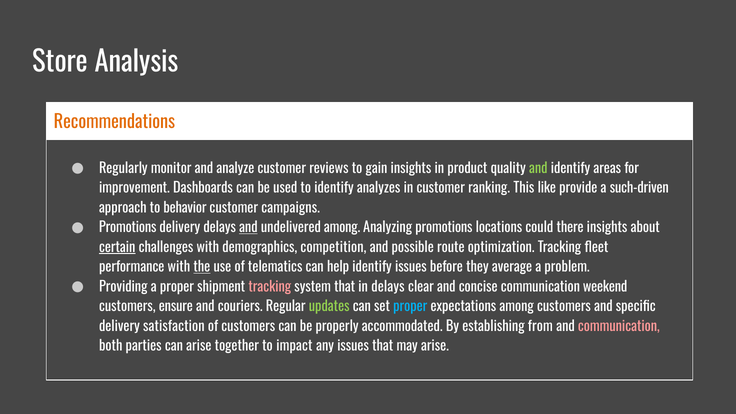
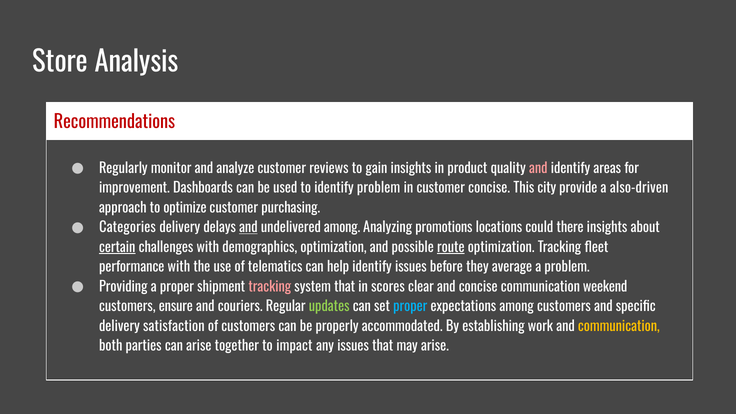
Recommendations colour: orange -> red
and at (538, 168) colour: light green -> pink
identify analyzes: analyzes -> problem
customer ranking: ranking -> concise
like: like -> city
such-driven: such-driven -> also-driven
behavior: behavior -> optimize
campaigns: campaigns -> purchasing
Promotions at (128, 228): Promotions -> Categories
demographics competition: competition -> optimization
route underline: none -> present
the underline: present -> none
in delays: delays -> scores
from: from -> work
communication at (619, 326) colour: pink -> yellow
